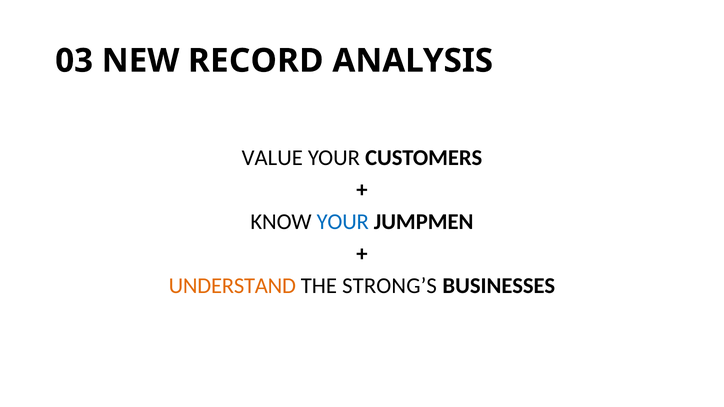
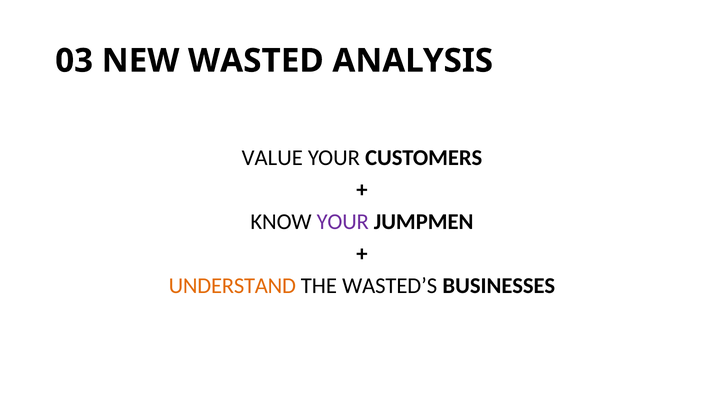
RECORD: RECORD -> WASTED
YOUR at (343, 222) colour: blue -> purple
STRONG’S: STRONG’S -> WASTED’S
